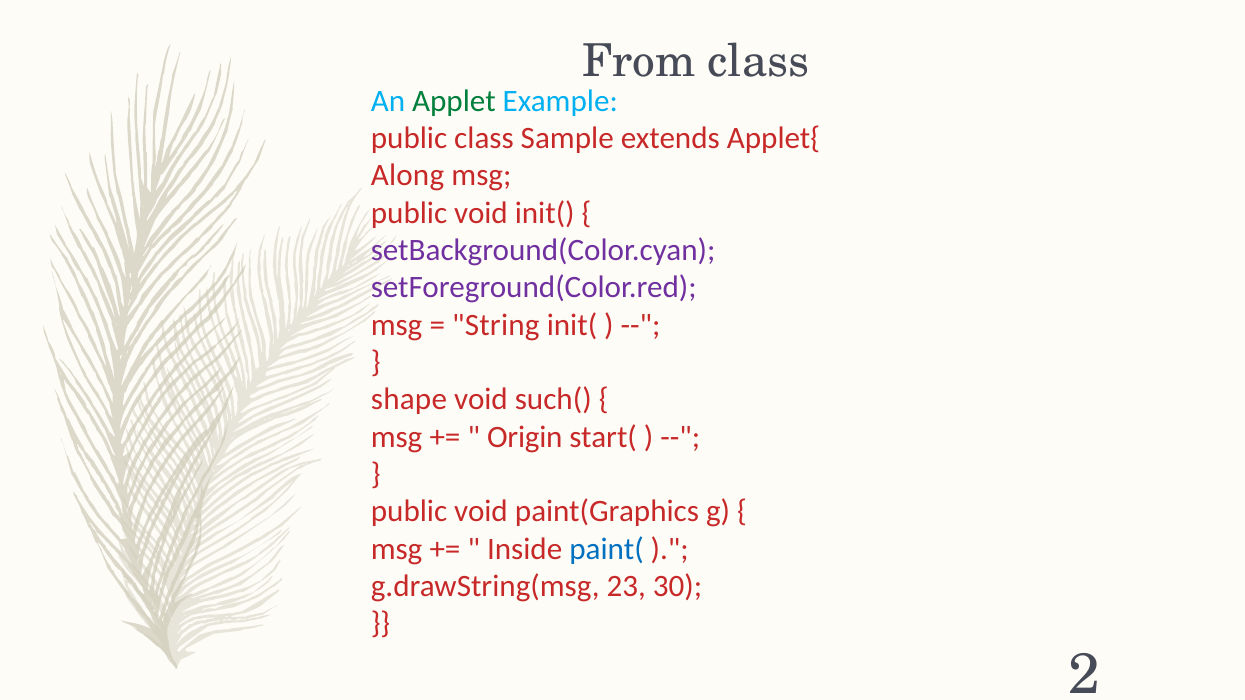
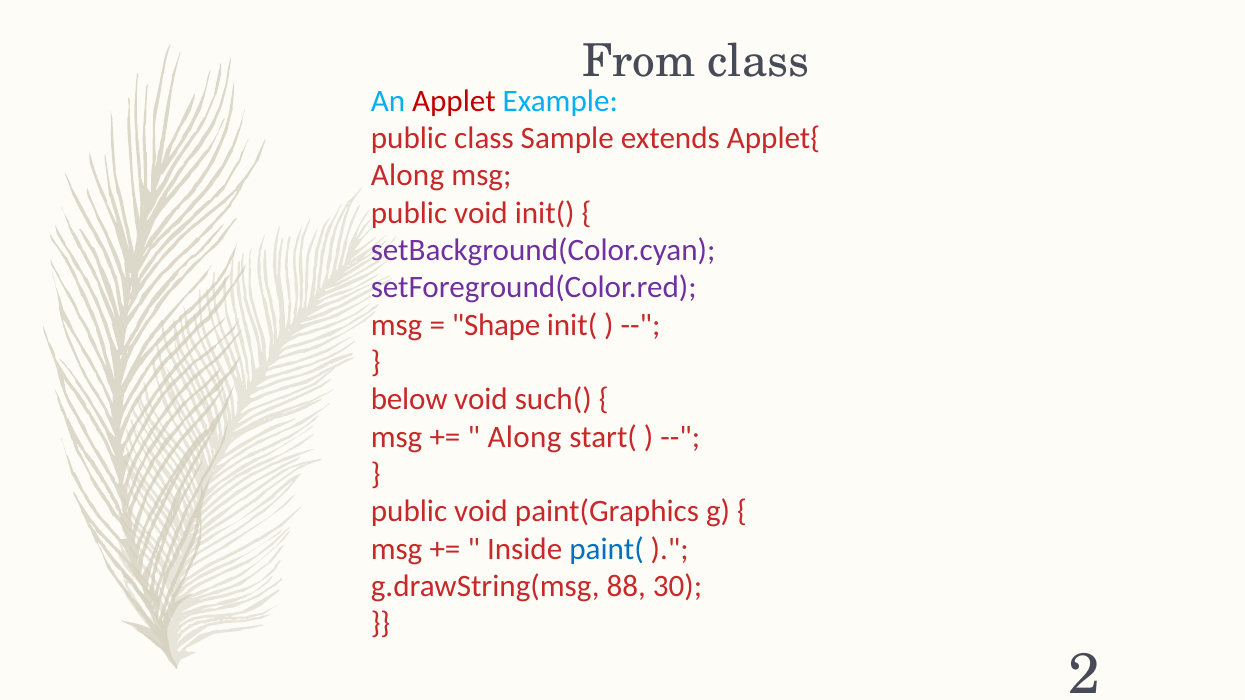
Applet colour: green -> red
String: String -> Shape
shape: shape -> below
Origin at (525, 437): Origin -> Along
23: 23 -> 88
